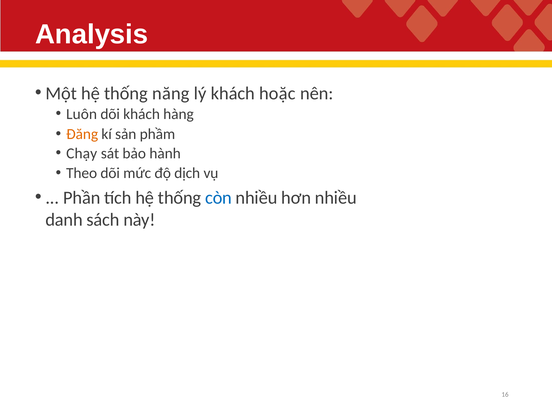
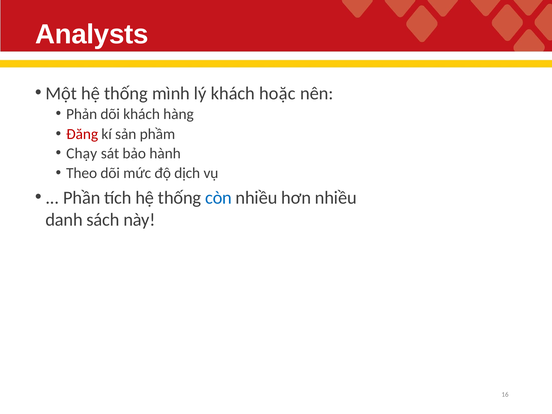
Analysis: Analysis -> Analysts
năng: năng -> mình
Luôn: Luôn -> Phản
Đăng colour: orange -> red
